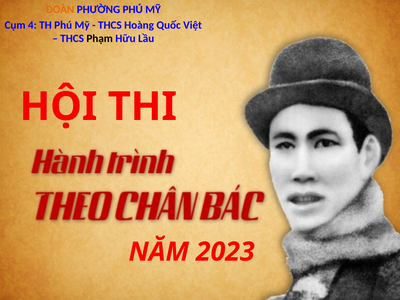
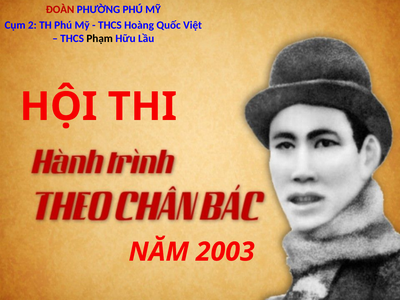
ĐOÀN colour: orange -> red
4: 4 -> 2
2023: 2023 -> 2003
